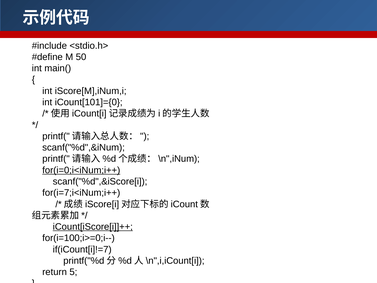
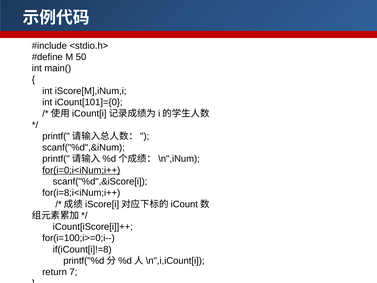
for(i=7;i<iNum;i++: for(i=7;i<iNum;i++ -> for(i=8;i<iNum;i++
iCount[iScore[i]]++ underline: present -> none
if(iCount[i]!=7: if(iCount[i]!=7 -> if(iCount[i]!=8
5: 5 -> 7
